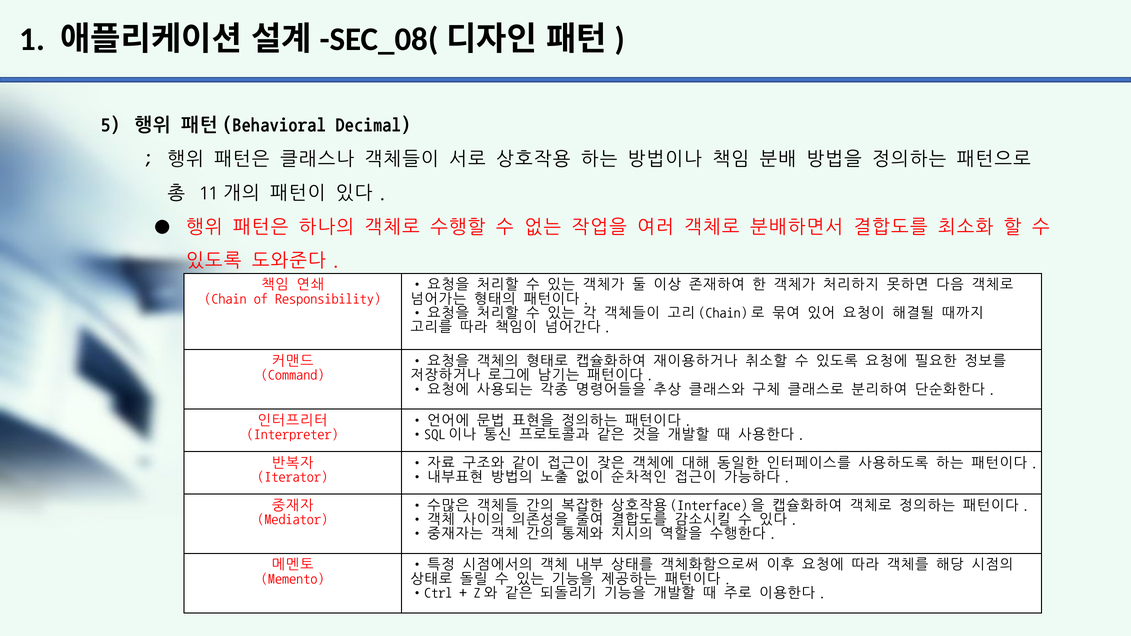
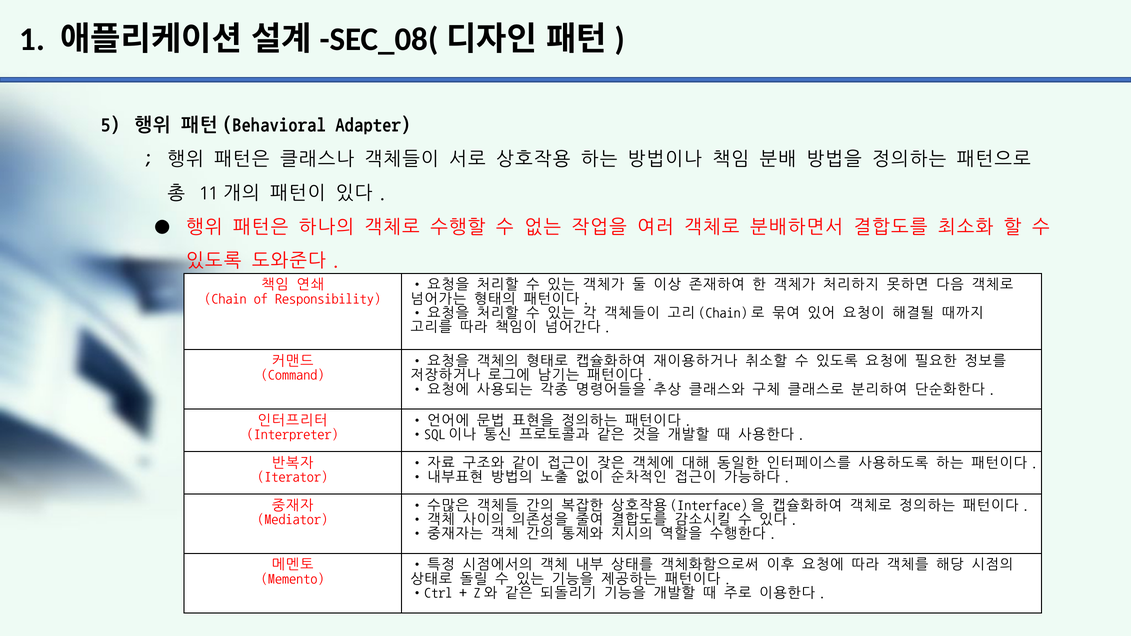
Decimal: Decimal -> Adapter
